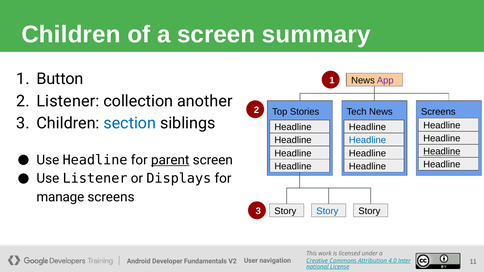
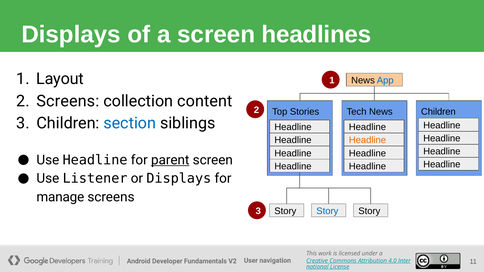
Children at (71, 34): Children -> Displays
summary: summary -> headlines
Button: Button -> Layout
App colour: purple -> blue
2 Listener: Listener -> Screens
another: another -> content
Screens at (438, 112): Screens -> Children
Headline at (367, 140) colour: blue -> orange
Headline at (442, 152) underline: present -> none
